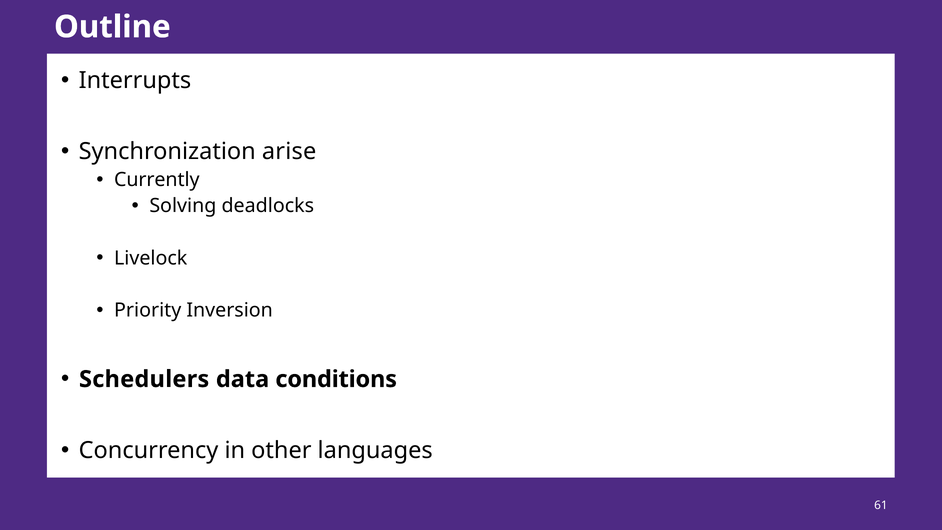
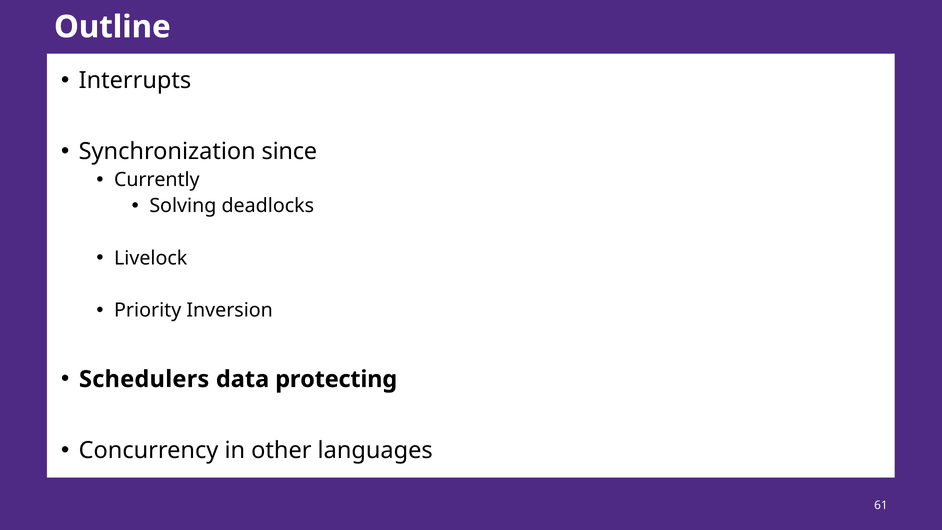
arise: arise -> since
conditions: conditions -> protecting
